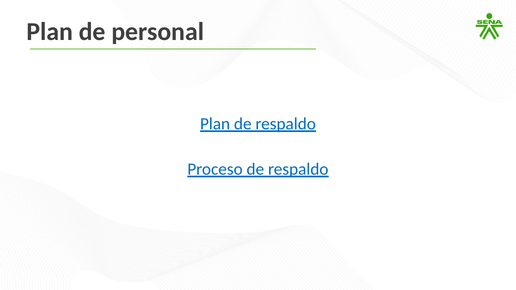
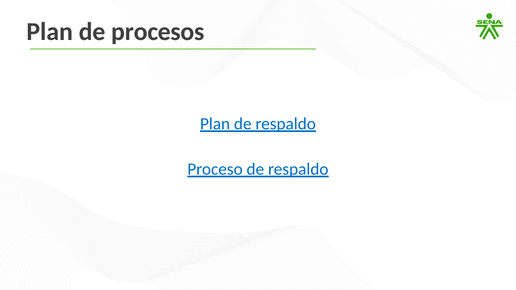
personal: personal -> procesos
